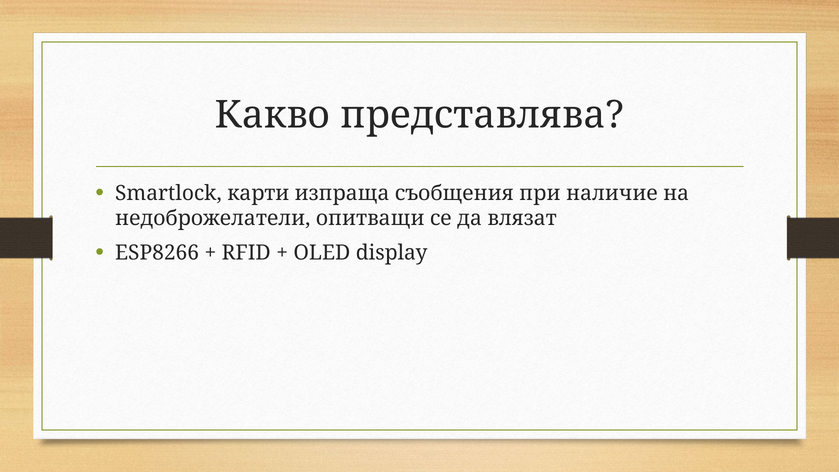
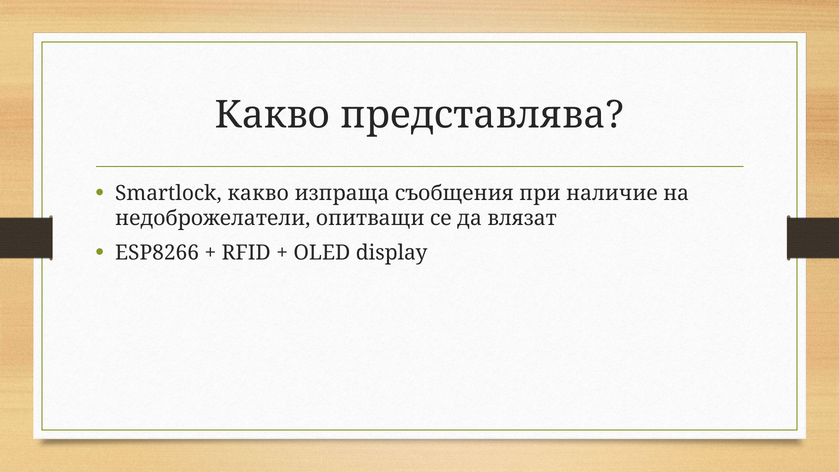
Smartlock карти: карти -> какво
